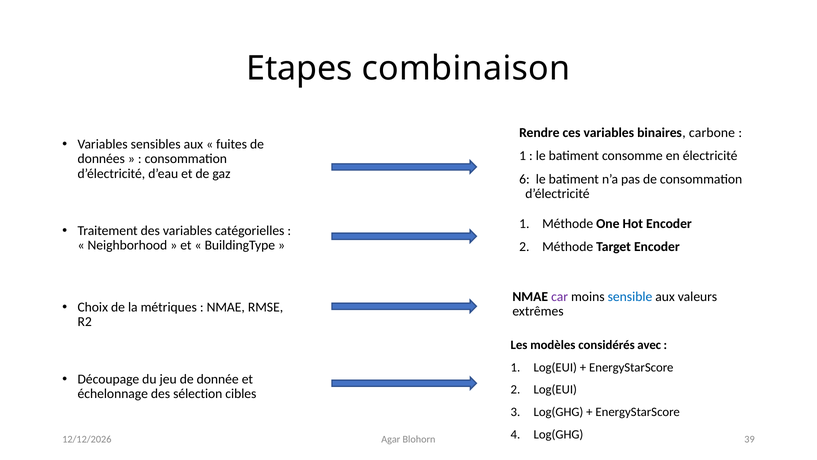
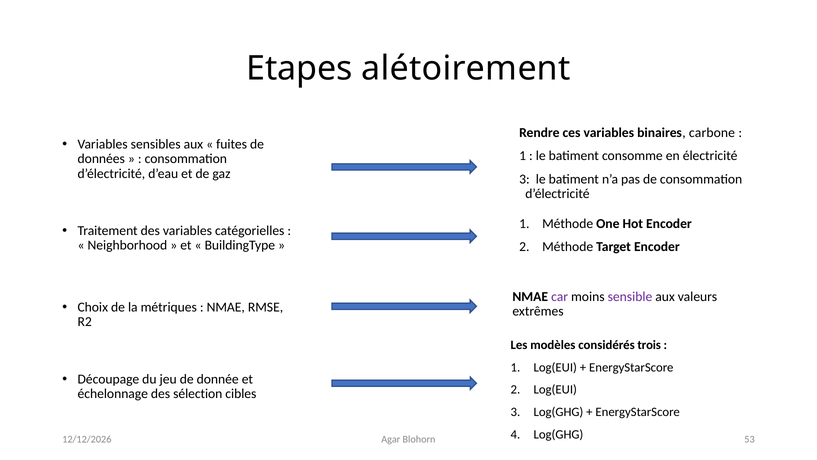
combinaison: combinaison -> alétoirement
6 at (524, 179): 6 -> 3
sensible colour: blue -> purple
avec: avec -> trois
39: 39 -> 53
